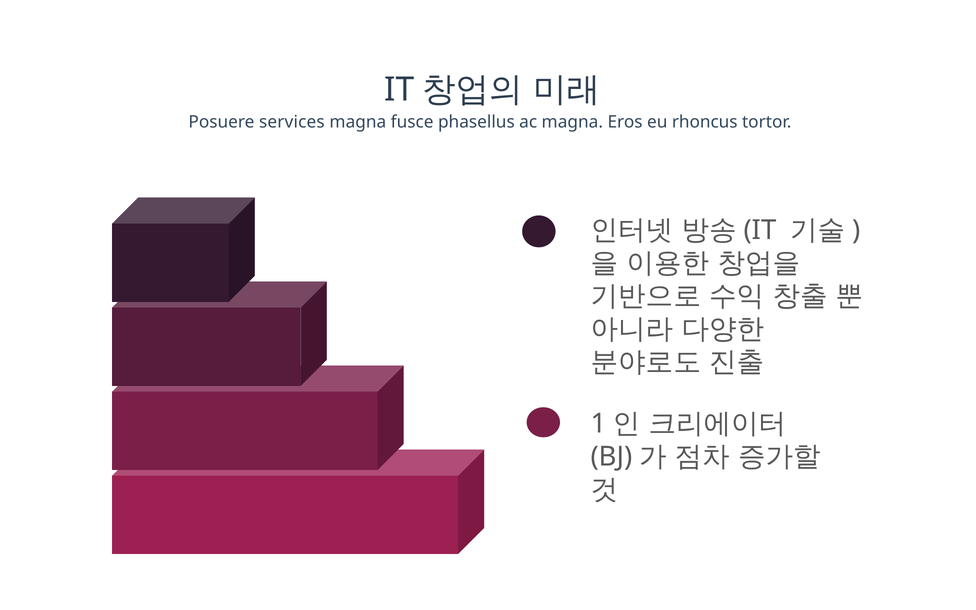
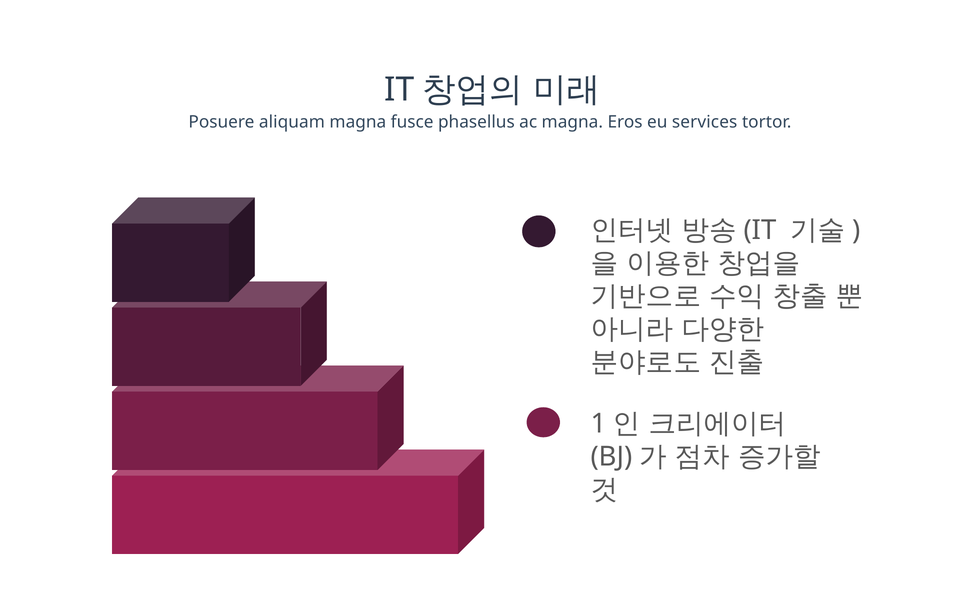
services: services -> aliquam
rhoncus: rhoncus -> services
